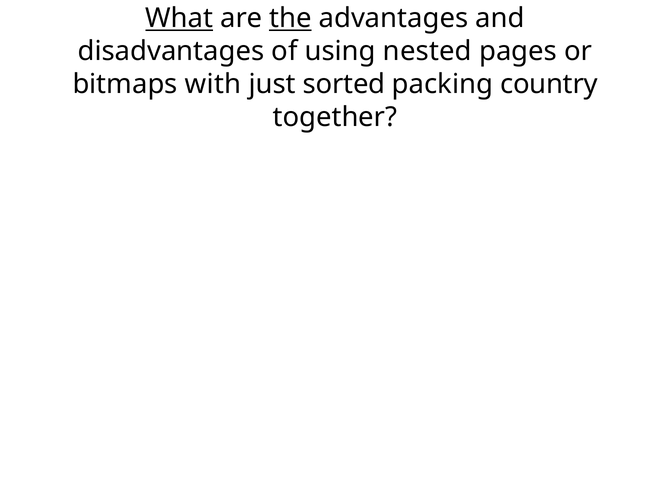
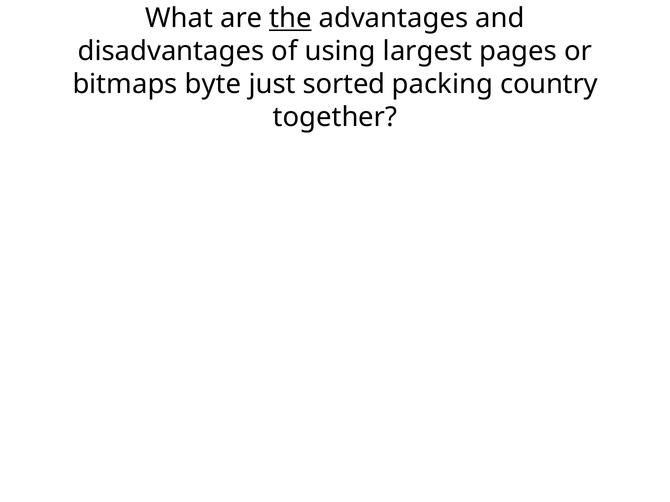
What underline: present -> none
nested: nested -> largest
with: with -> byte
